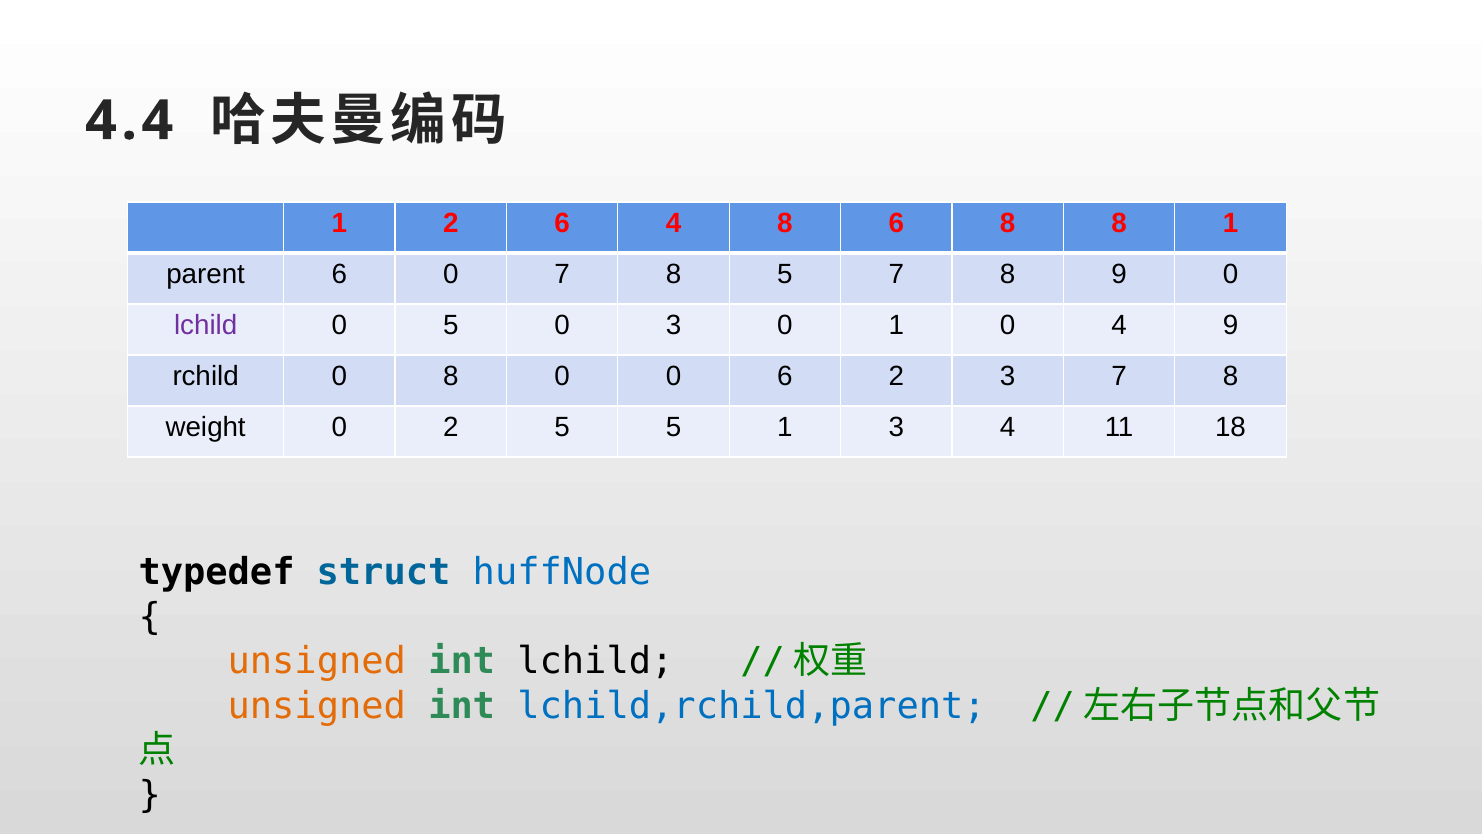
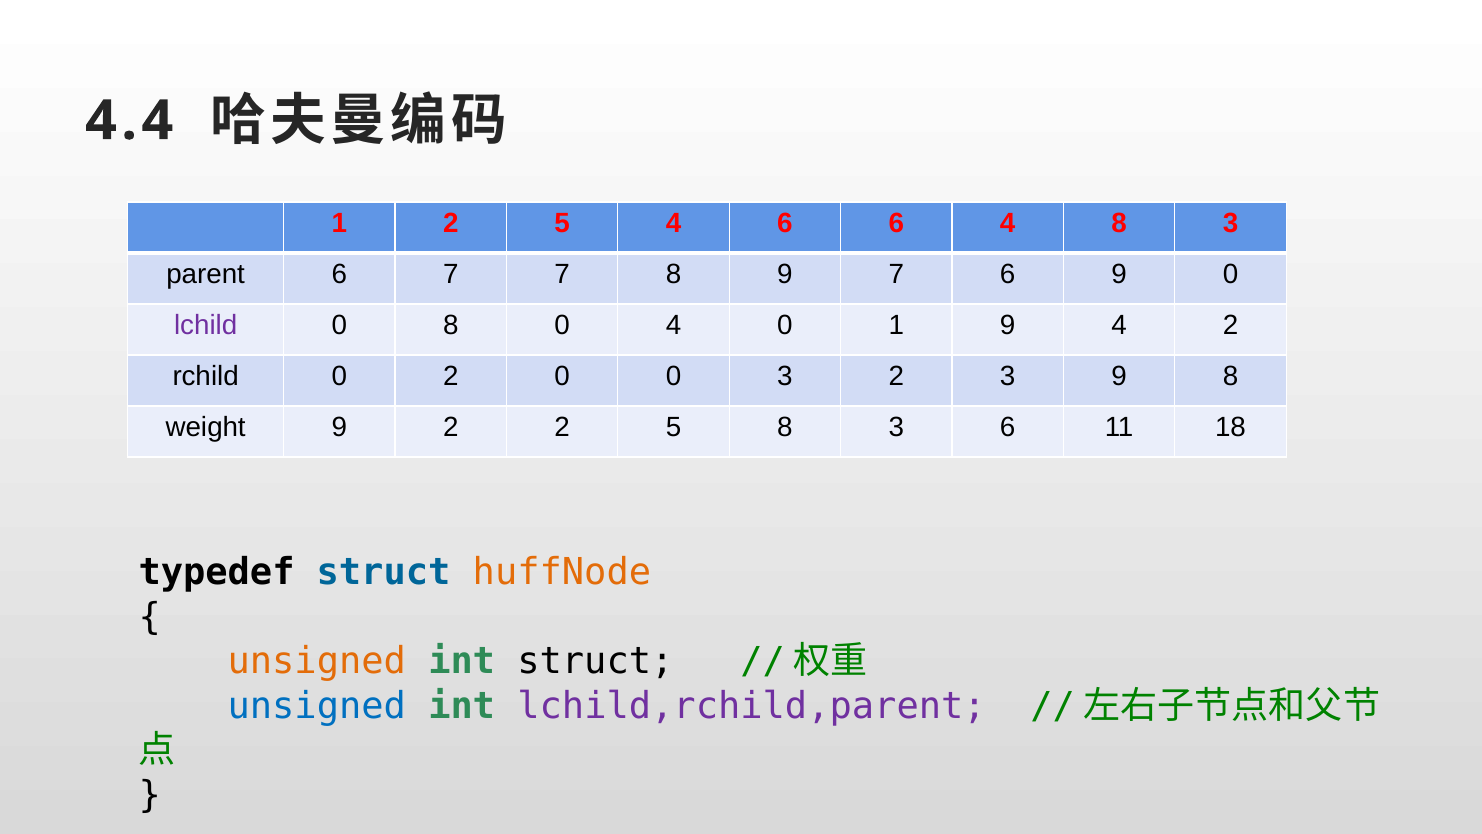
1 2 6: 6 -> 5
4 8: 8 -> 6
6 8: 8 -> 4
1 at (1231, 223): 1 -> 3
6 0: 0 -> 7
8 5: 5 -> 9
8 at (1008, 274): 8 -> 6
0 5: 5 -> 8
0 3: 3 -> 4
1 0: 0 -> 9
4 9: 9 -> 2
0 8: 8 -> 2
0 6: 6 -> 3
3 7: 7 -> 9
weight 0: 0 -> 9
2 5: 5 -> 2
5 1: 1 -> 8
3 4: 4 -> 6
huffNode colour: blue -> orange
int lchild: lchild -> struct
unsigned at (317, 706) colour: orange -> blue
lchild,rchild,parent colour: blue -> purple
